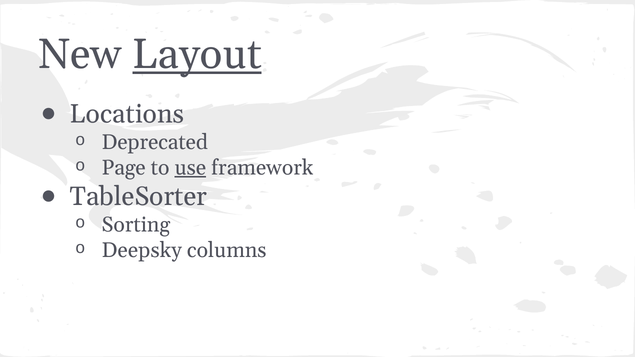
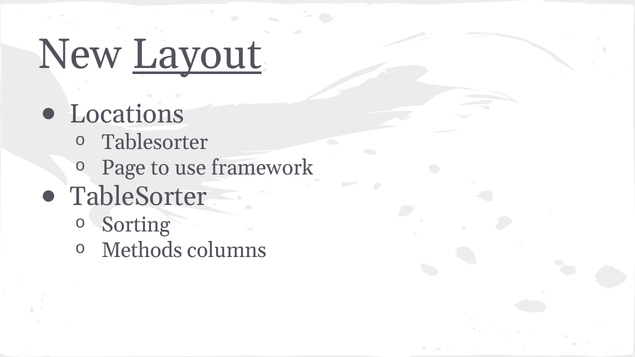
Deprecated at (155, 142): Deprecated -> Tablesorter
use underline: present -> none
Deepsky: Deepsky -> Methods
